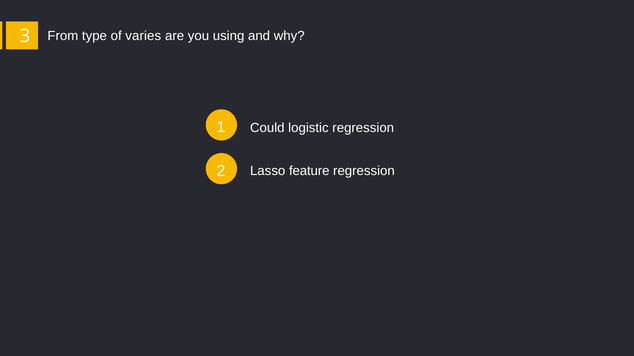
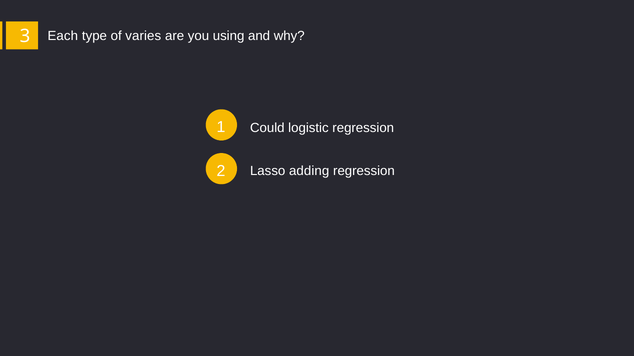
From: From -> Each
feature: feature -> adding
